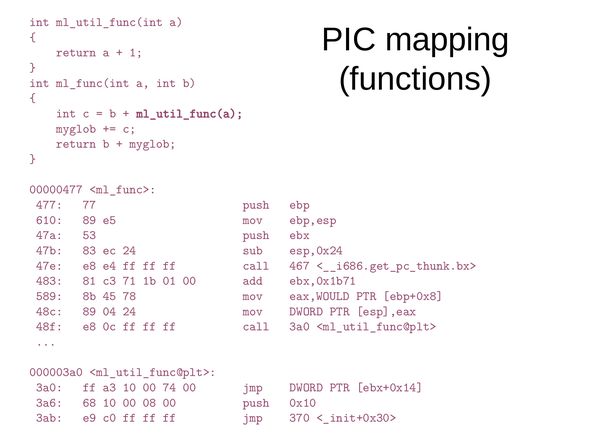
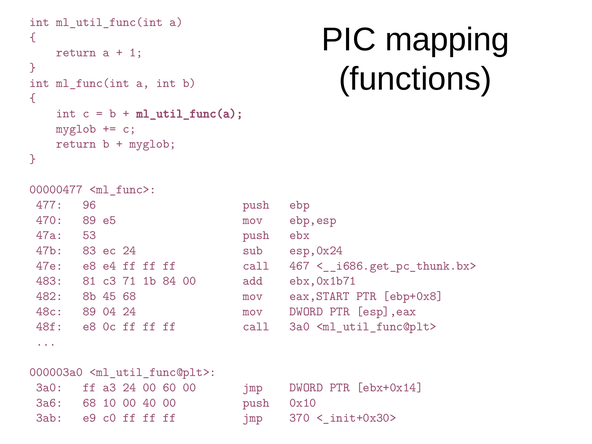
77: 77 -> 96
610: 610 -> 470
01: 01 -> 84
589: 589 -> 482
45 78: 78 -> 68
eax,WOULD: eax,WOULD -> eax,START
a3 10: 10 -> 24
74: 74 -> 60
08: 08 -> 40
